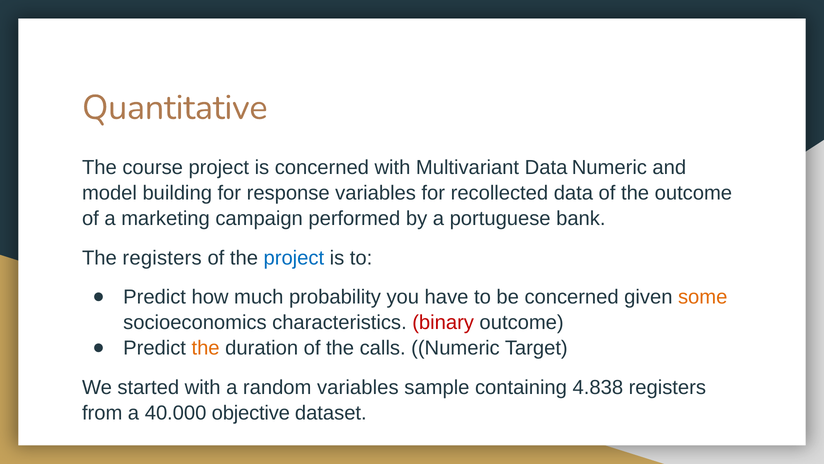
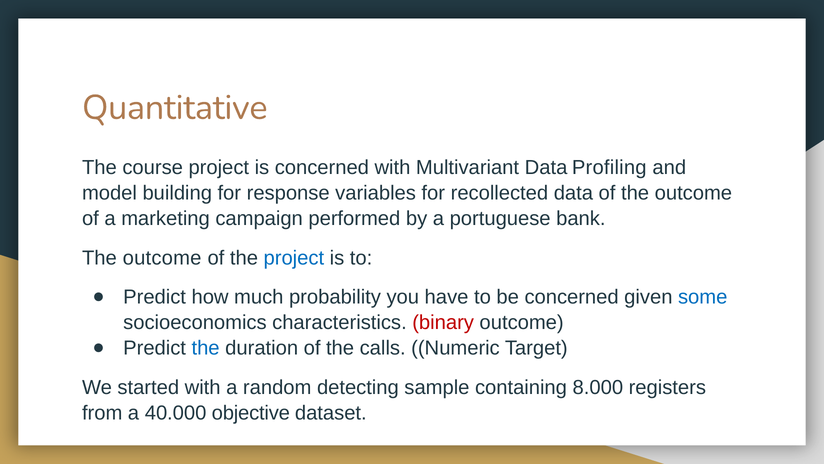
Data Numeric: Numeric -> Profiling
registers at (162, 258): registers -> outcome
some colour: orange -> blue
the at (206, 348) colour: orange -> blue
random variables: variables -> detecting
4.838: 4.838 -> 8.000
